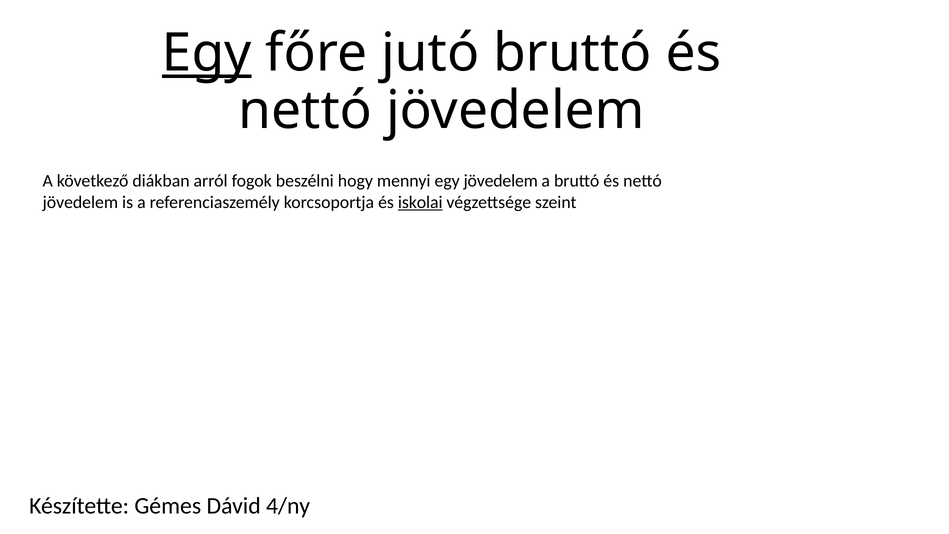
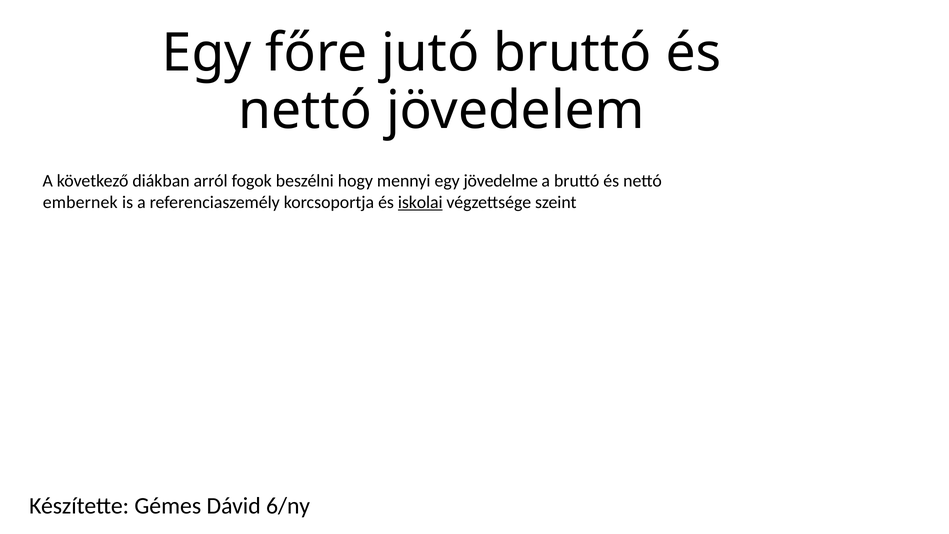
Egy at (207, 53) underline: present -> none
egy jövedelem: jövedelem -> jövedelme
jövedelem at (80, 202): jövedelem -> embernek
4/ny: 4/ny -> 6/ny
